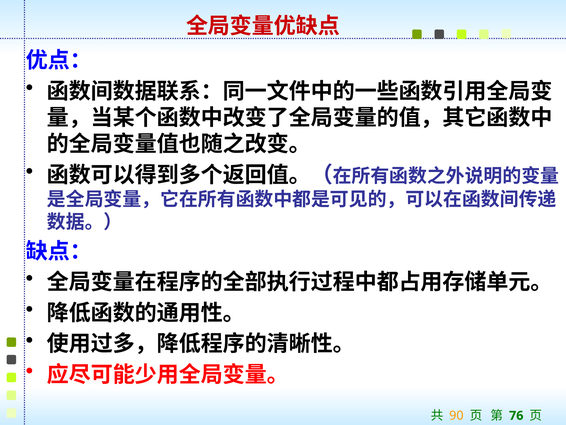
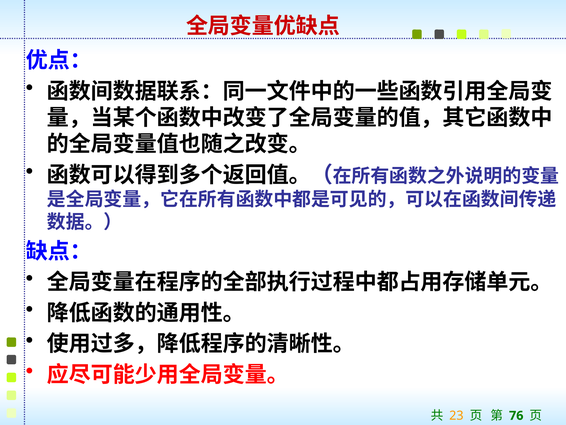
90: 90 -> 23
